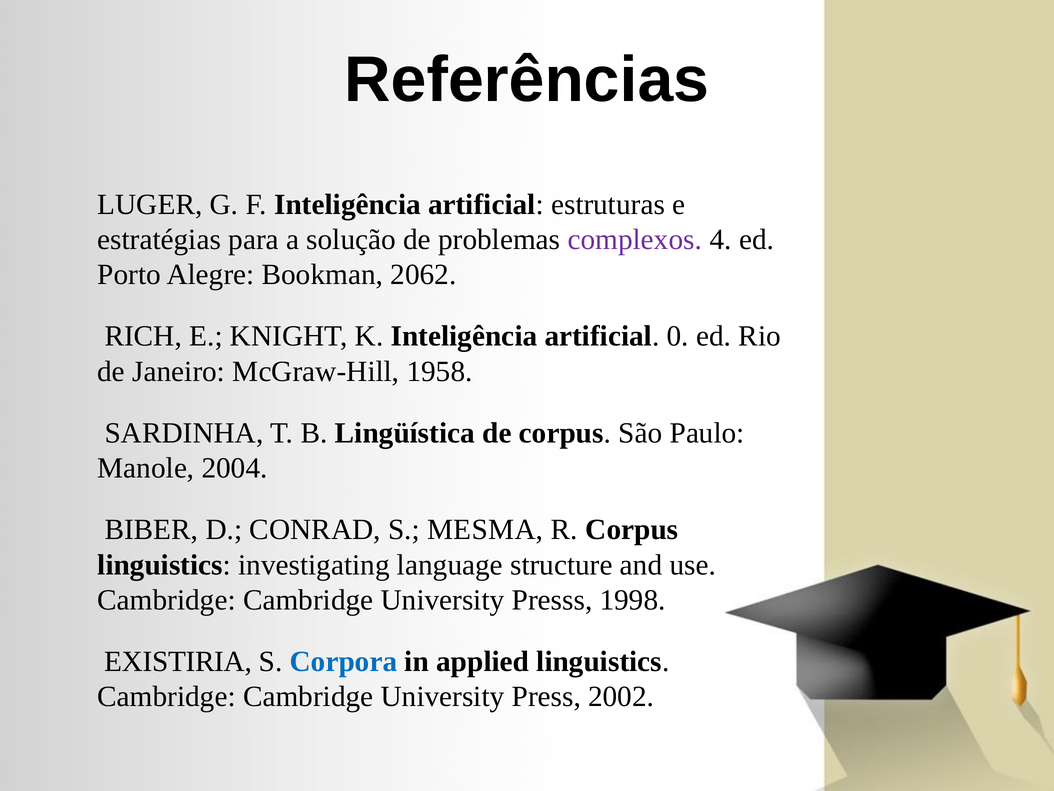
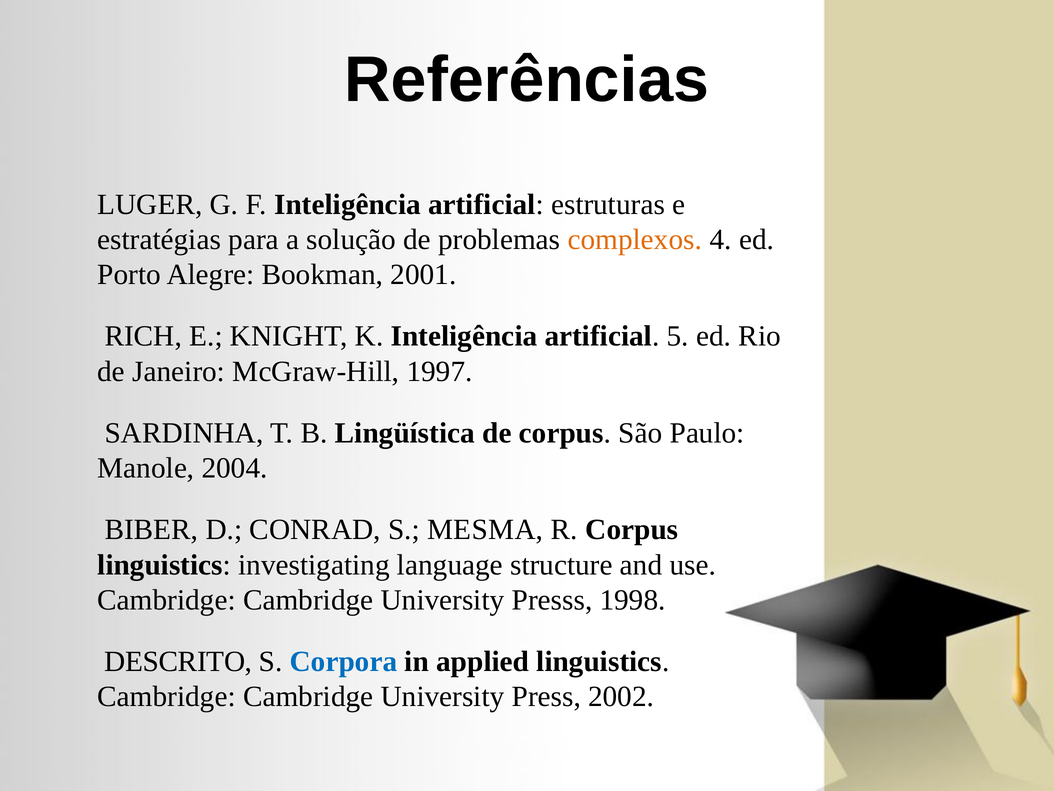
complexos colour: purple -> orange
2062: 2062 -> 2001
0: 0 -> 5
1958: 1958 -> 1997
EXISTIRIA: EXISTIRIA -> DESCRITO
